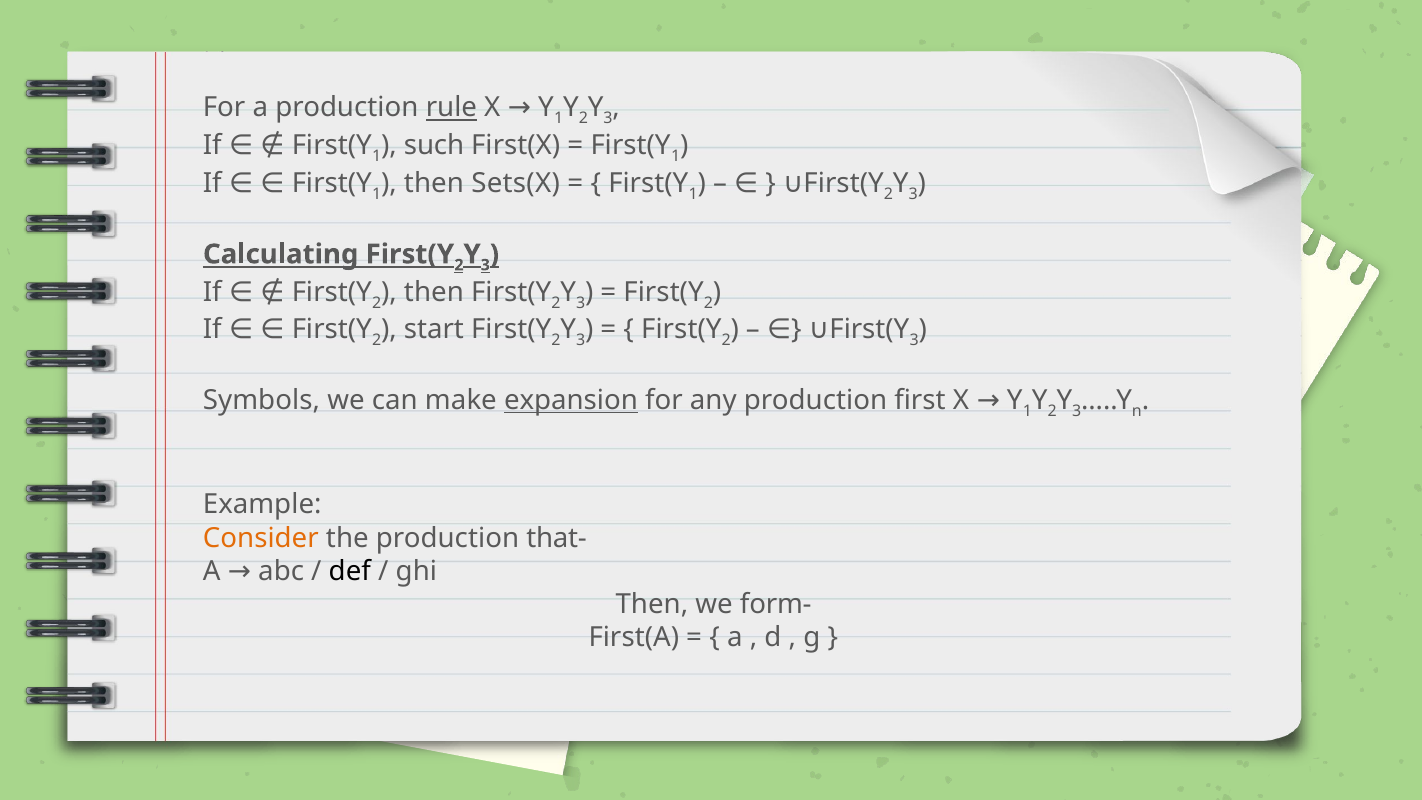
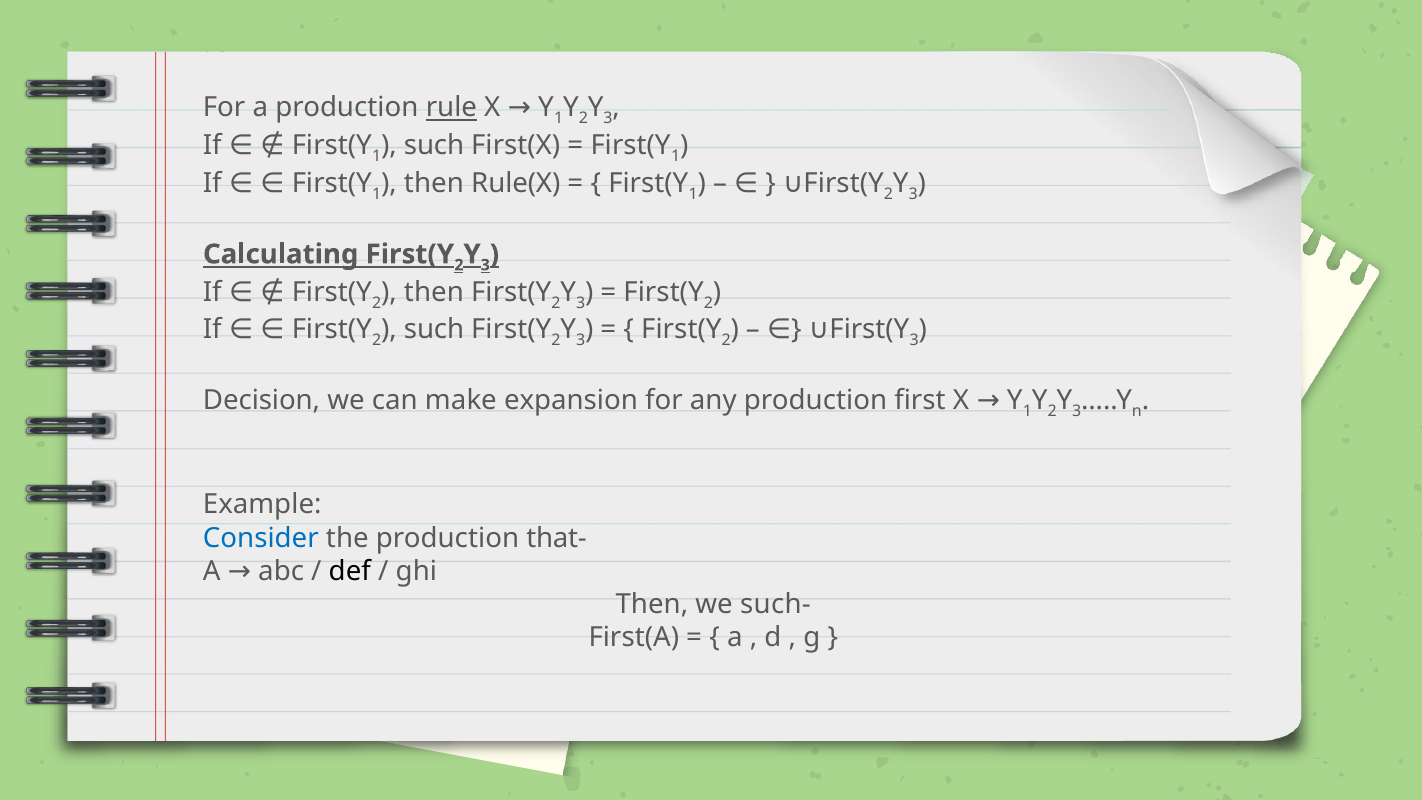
Sets(X: Sets(X -> Rule(X
start at (434, 330): start -> such
Symbols: Symbols -> Decision
expansion underline: present -> none
Consider colour: orange -> blue
form-: form- -> such-
